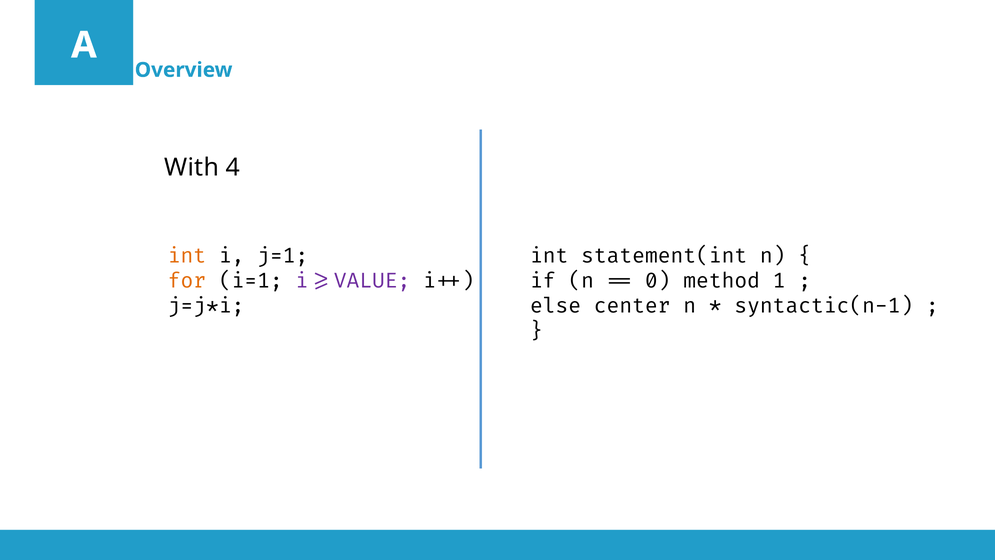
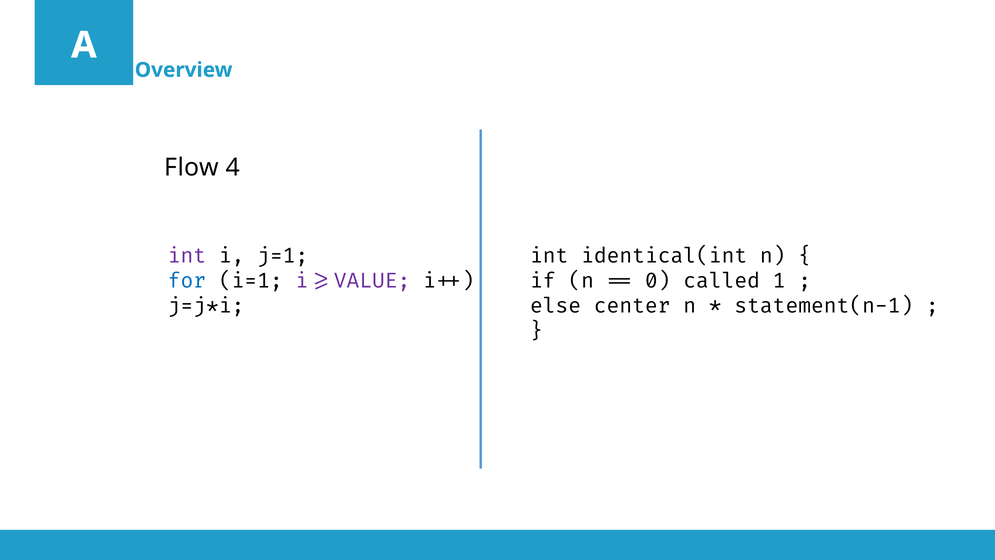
With: With -> Flow
int at (187, 256) colour: orange -> purple
statement(int: statement(int -> identical(int
for colour: orange -> blue
method: method -> called
syntactic(n-1: syntactic(n-1 -> statement(n-1
